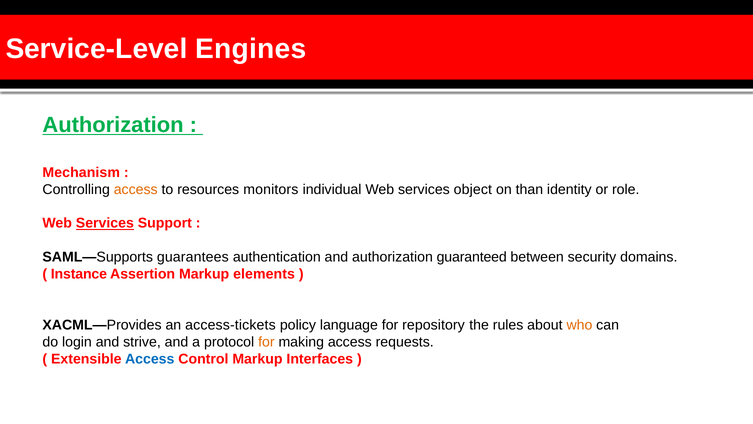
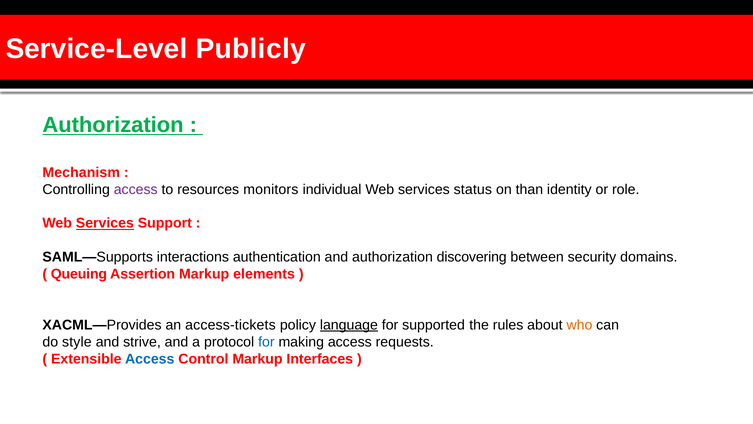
Engines: Engines -> Publicly
access at (136, 189) colour: orange -> purple
object: object -> status
guarantees: guarantees -> interactions
guaranteed: guaranteed -> discovering
Instance: Instance -> Queuing
language underline: none -> present
repository: repository -> supported
login: login -> style
for at (266, 342) colour: orange -> blue
